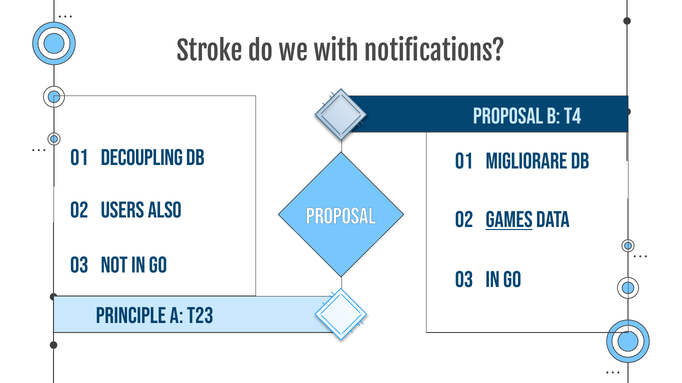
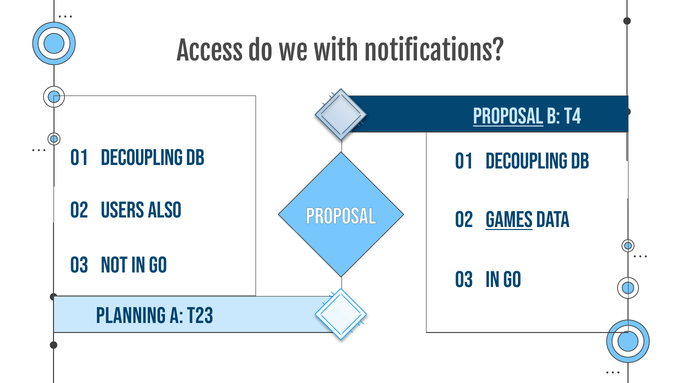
Stroke: Stroke -> Access
PROPOSAL at (508, 116) underline: none -> present
Migliorare at (526, 162): Migliorare -> Decoupling
PRINCIPLE: PRINCIPLE -> PLANNING
